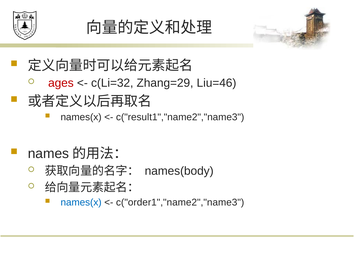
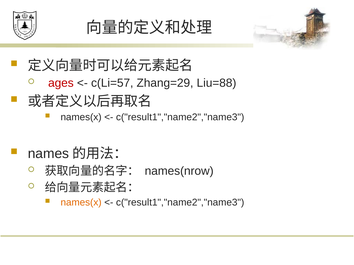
c(Li=32: c(Li=32 -> c(Li=57
Liu=46: Liu=46 -> Liu=88
names(body: names(body -> names(nrow
names(x at (81, 203) colour: blue -> orange
c("order1","name2","name3 at (180, 203): c("order1","name2","name3 -> c("result1","name2","name3
